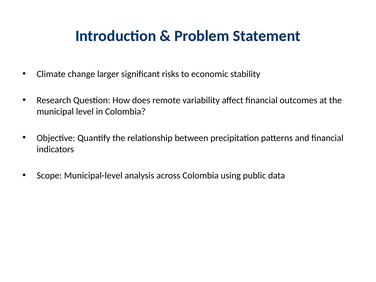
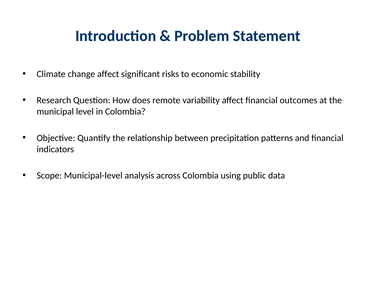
change larger: larger -> affect
